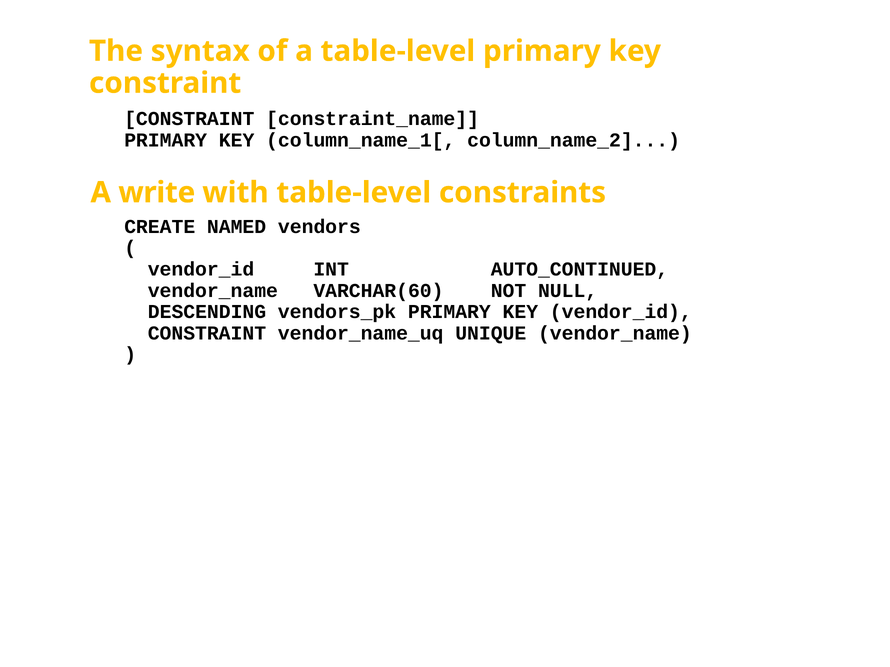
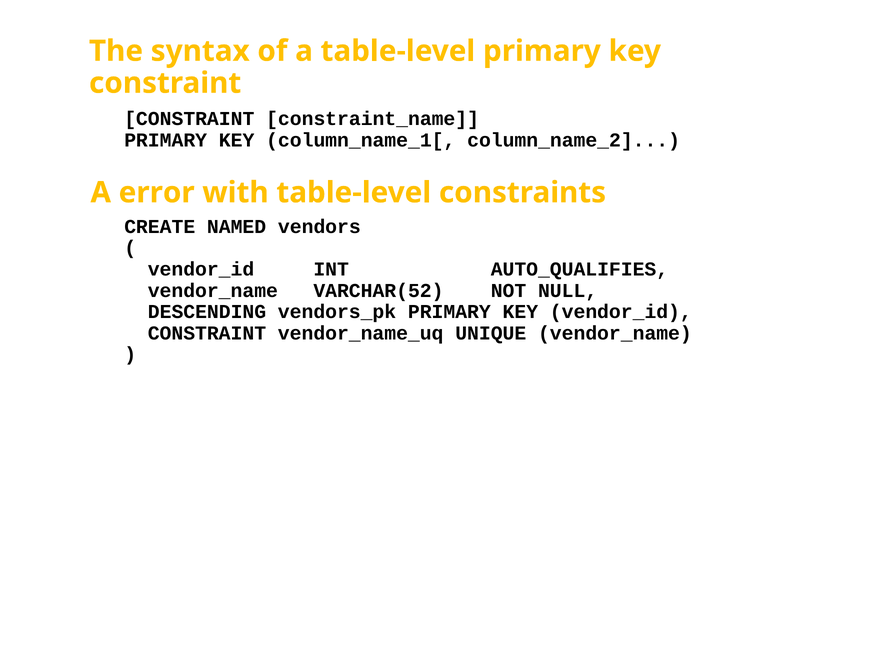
write: write -> error
AUTO_CONTINUED: AUTO_CONTINUED -> AUTO_QUALIFIES
VARCHAR(60: VARCHAR(60 -> VARCHAR(52
